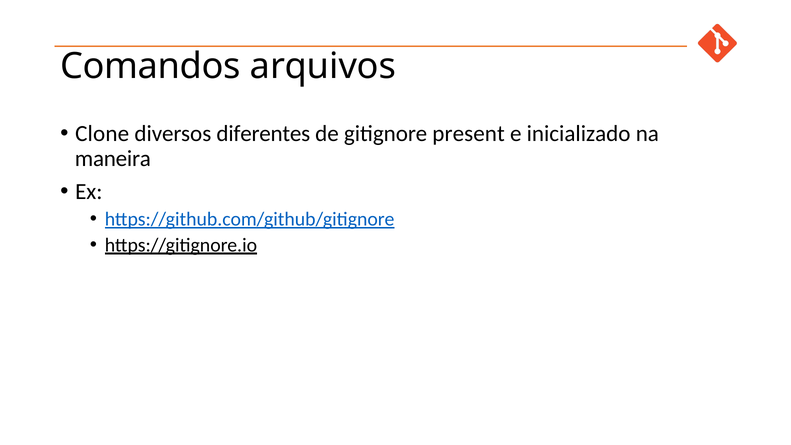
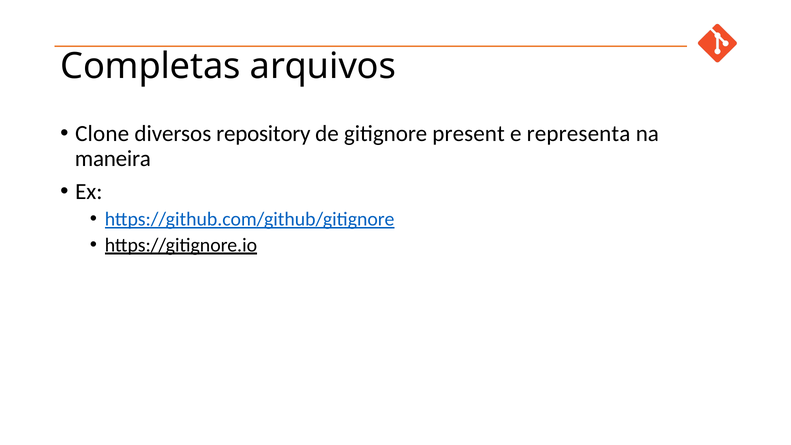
Comandos: Comandos -> Completas
diferentes: diferentes -> repository
inicializado: inicializado -> representa
